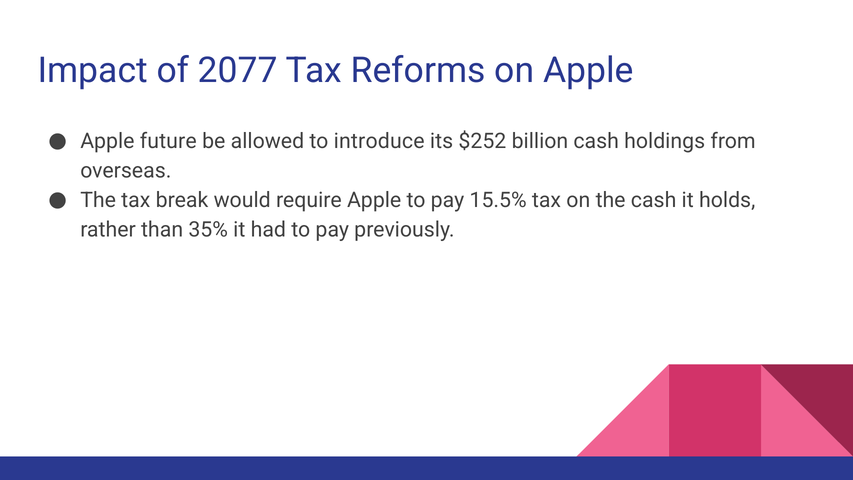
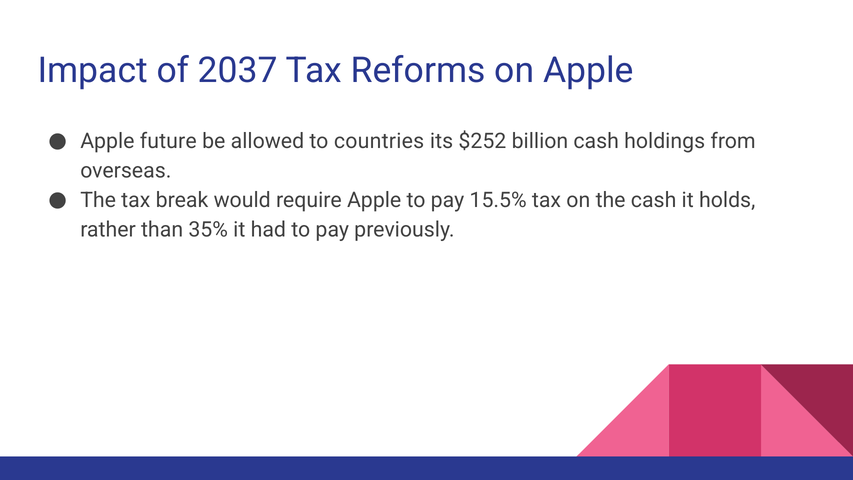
2077: 2077 -> 2037
introduce: introduce -> countries
